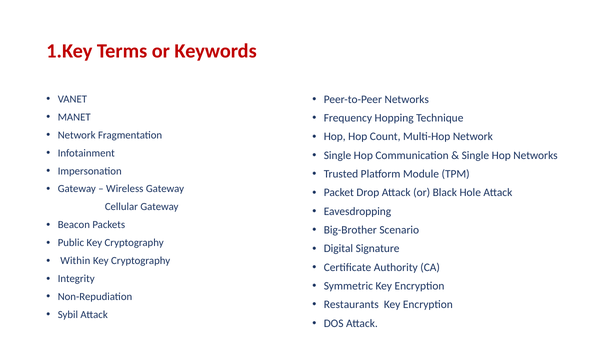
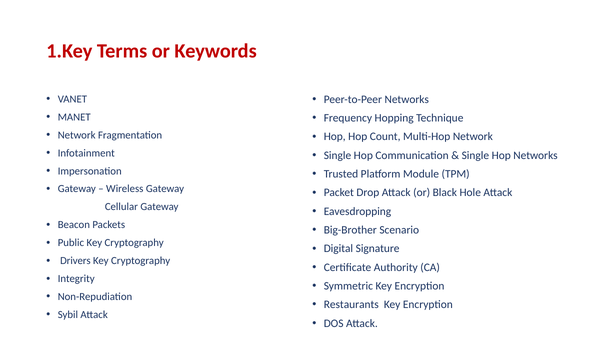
Within: Within -> Drivers
